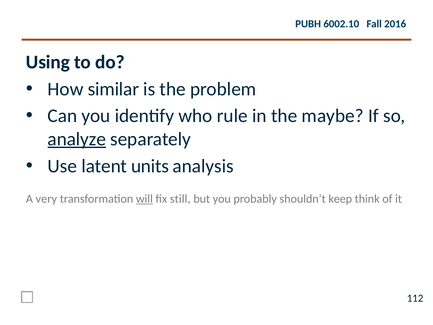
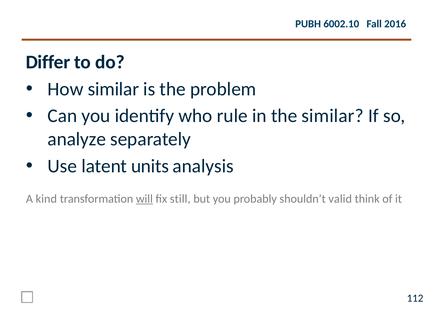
Using: Using -> Differ
the maybe: maybe -> similar
analyze underline: present -> none
very: very -> kind
keep: keep -> valid
